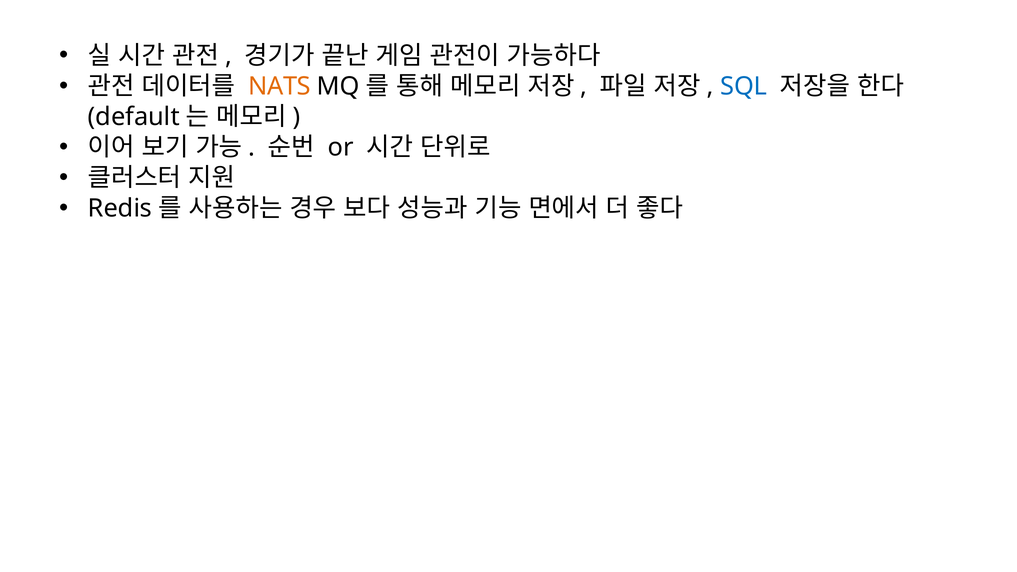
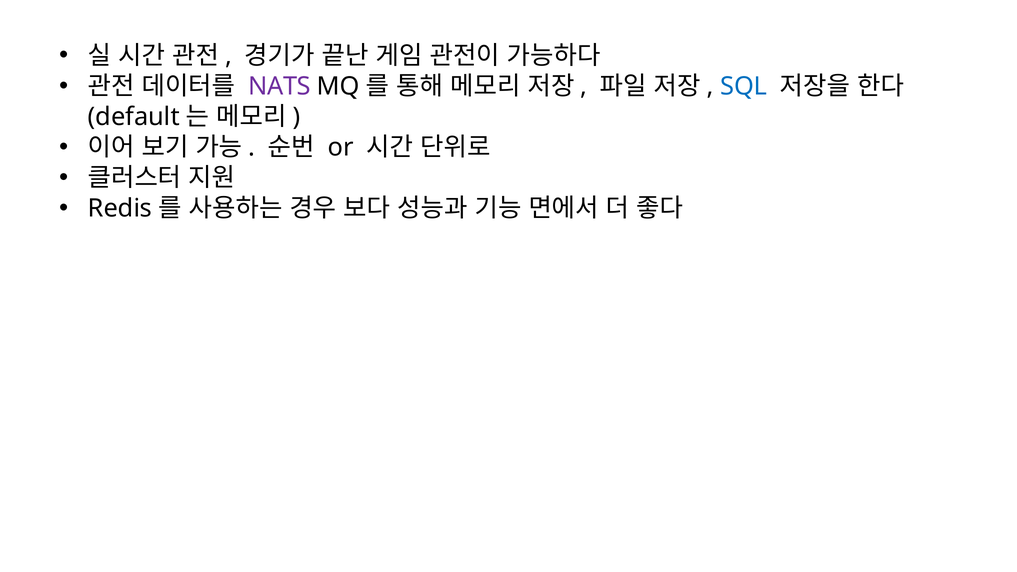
NATS colour: orange -> purple
